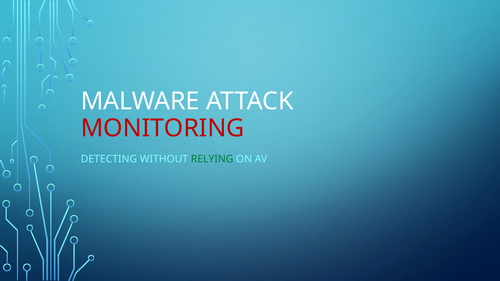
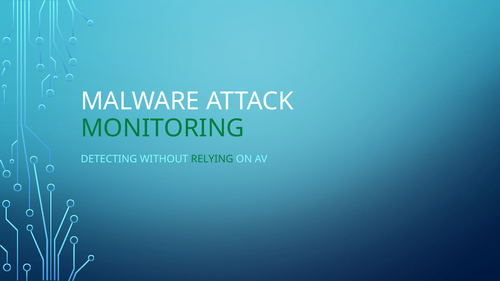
MONITORING colour: red -> green
